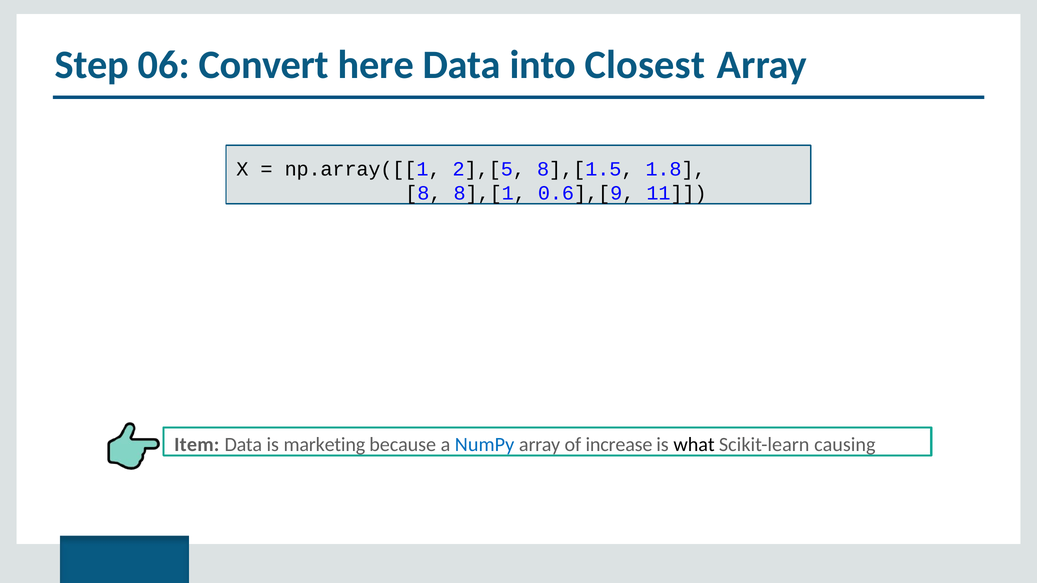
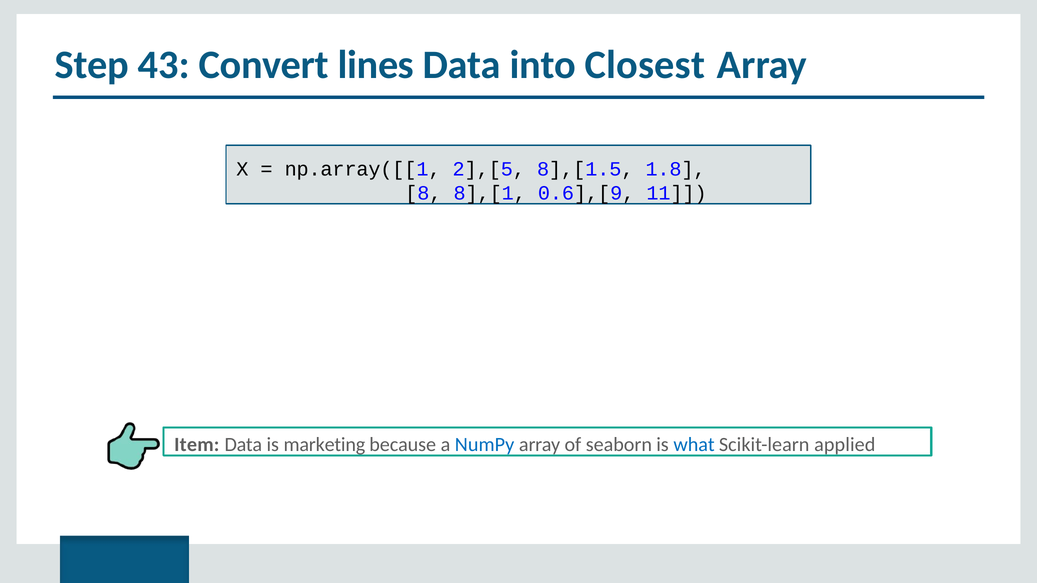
06: 06 -> 43
here: here -> lines
increase: increase -> seaborn
what colour: black -> blue
causing: causing -> applied
